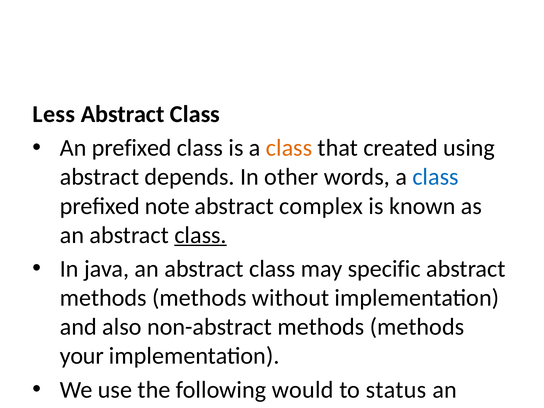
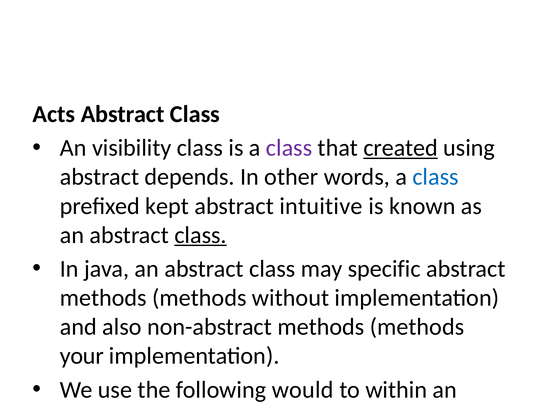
Less: Less -> Acts
An prefixed: prefixed -> visibility
class at (289, 148) colour: orange -> purple
created underline: none -> present
note: note -> kept
complex: complex -> intuitive
status: status -> within
